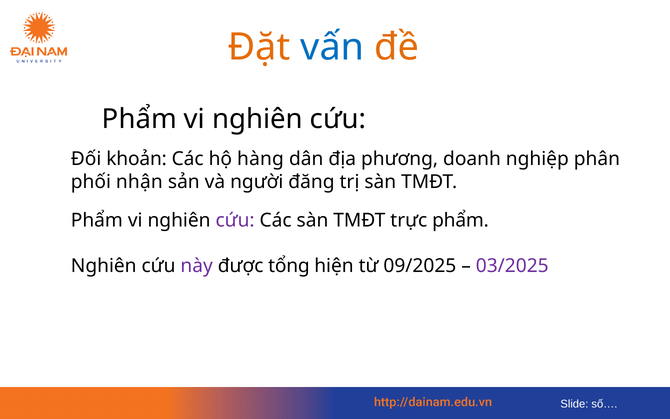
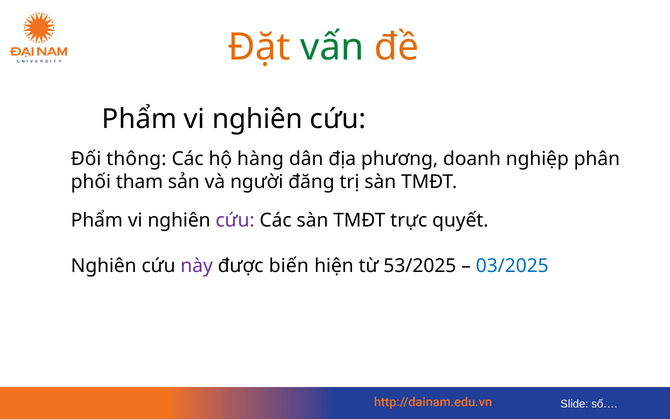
vấn colour: blue -> green
khoản: khoản -> thông
nhận: nhận -> tham
trực phẩm: phẩm -> quyết
tổng: tổng -> biến
09/2025: 09/2025 -> 53/2025
03/2025 colour: purple -> blue
